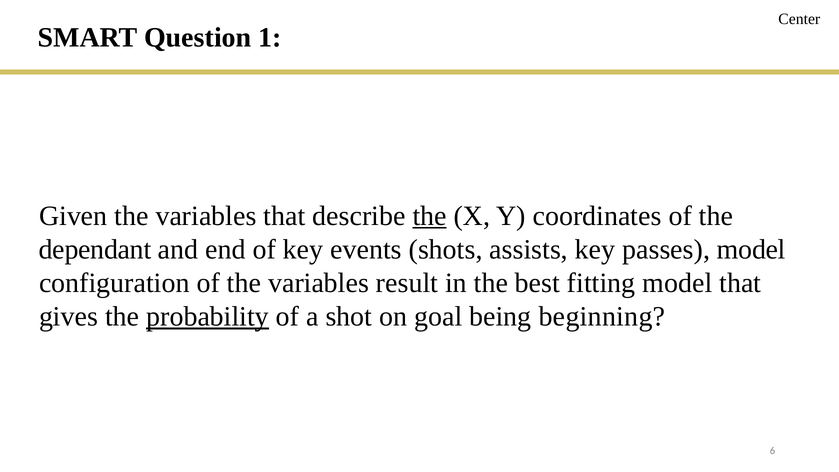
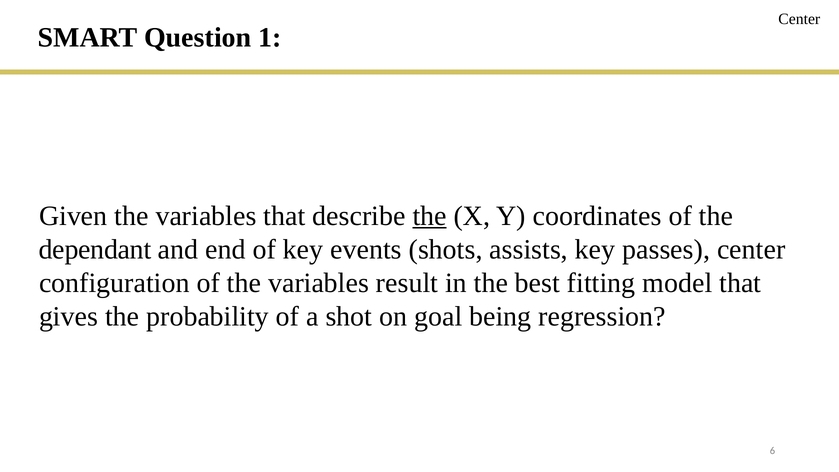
passes model: model -> center
probability underline: present -> none
beginning: beginning -> regression
